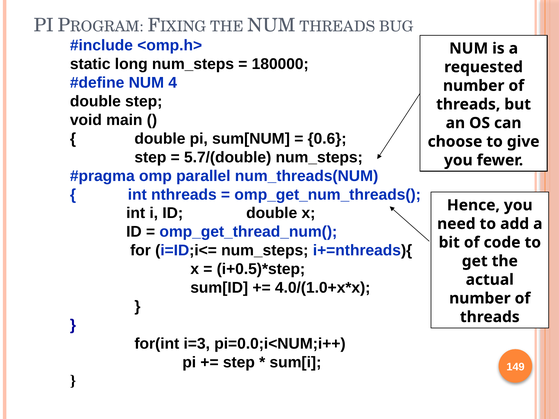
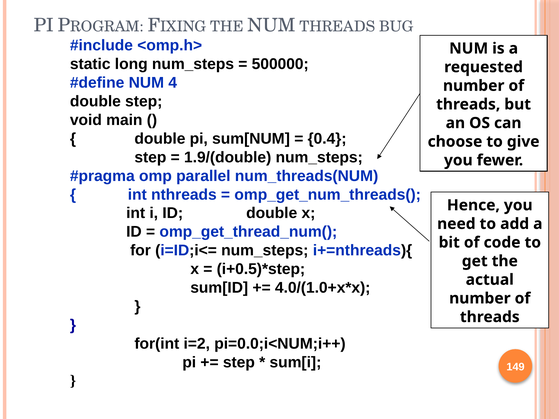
180000: 180000 -> 500000
0.6: 0.6 -> 0.4
5.7/(double: 5.7/(double -> 1.9/(double
i=3: i=3 -> i=2
